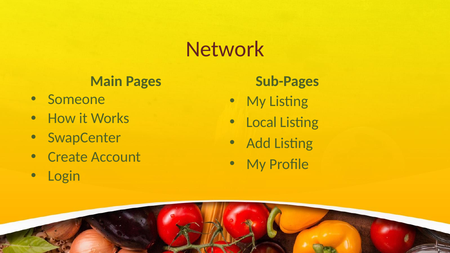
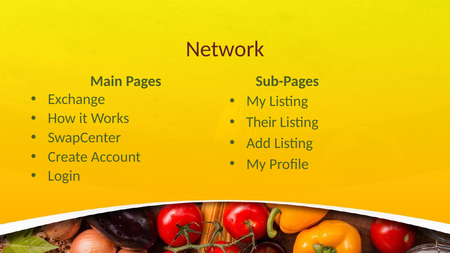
Someone: Someone -> Exchange
Local: Local -> Their
